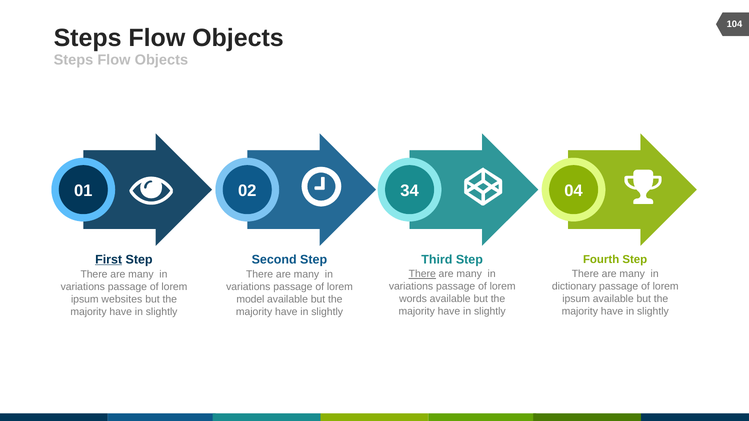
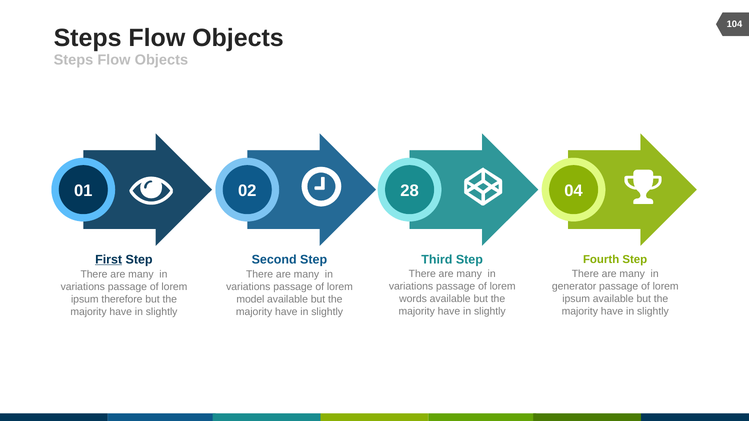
34: 34 -> 28
There at (422, 274) underline: present -> none
dictionary: dictionary -> generator
websites: websites -> therefore
